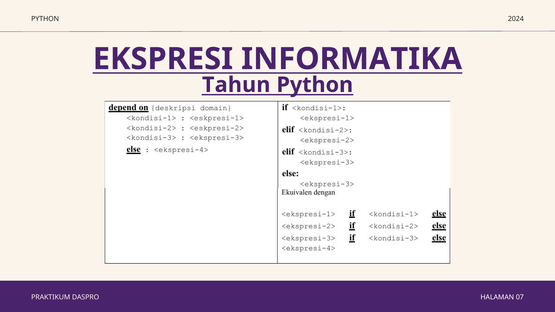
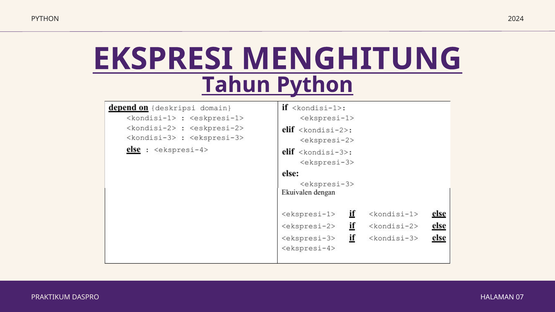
INFORMATIKA: INFORMATIKA -> MENGHITUNG
